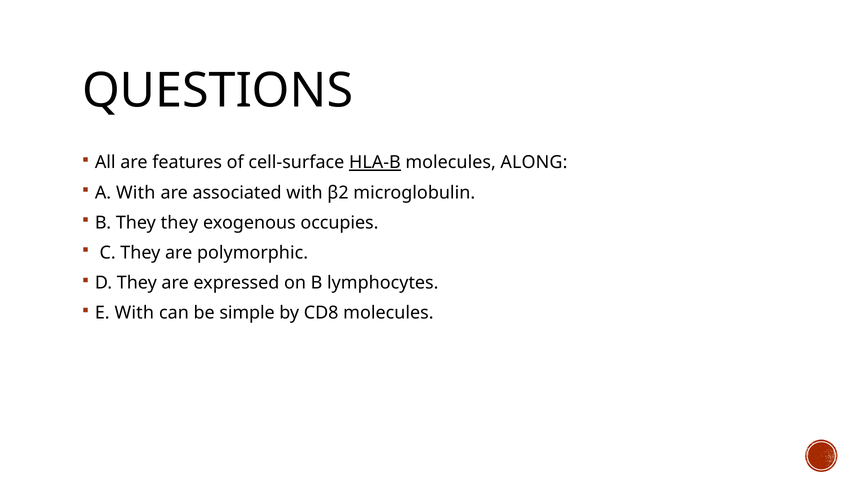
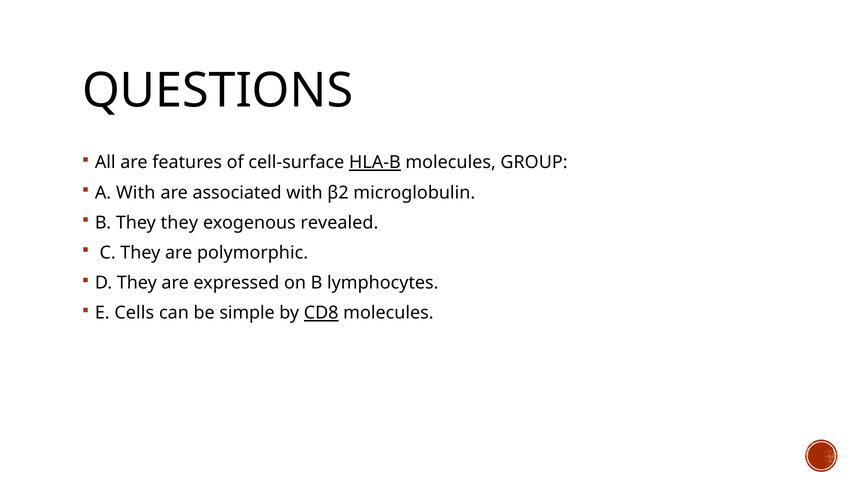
ALONG: ALONG -> GROUP
occupies: occupies -> revealed
E With: With -> Cells
CD8 underline: none -> present
